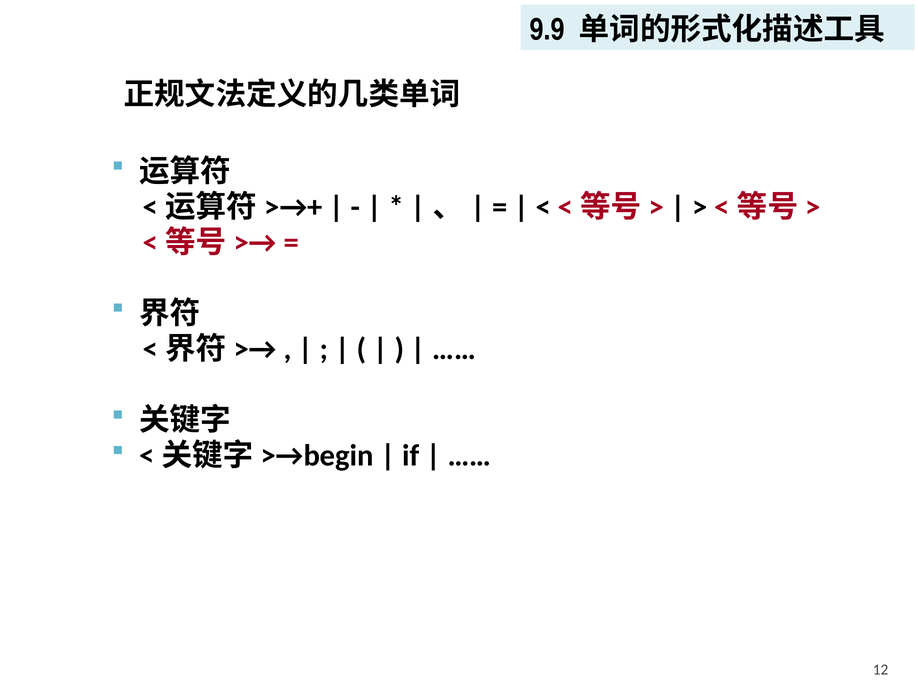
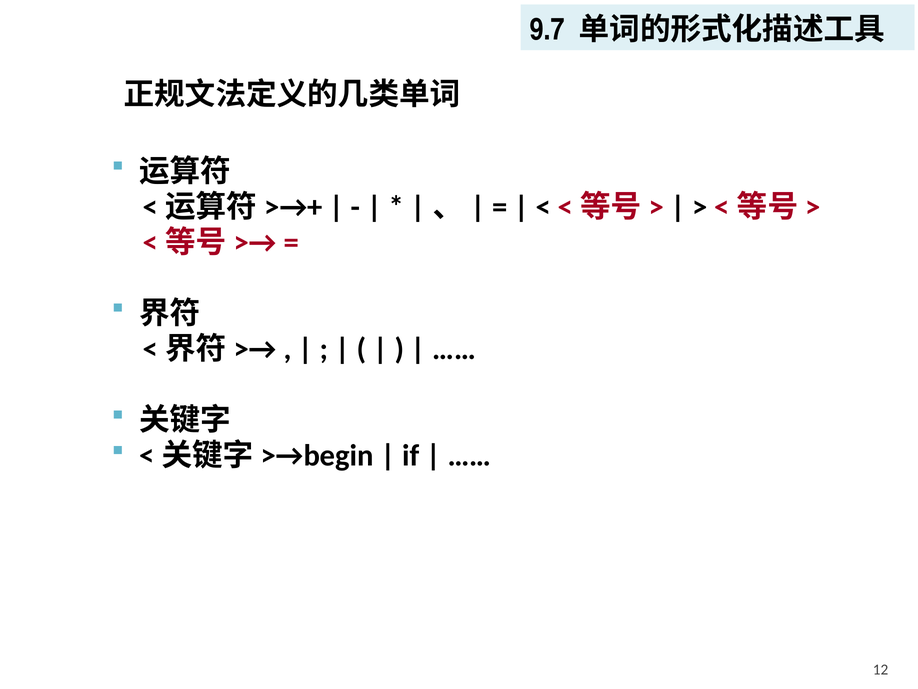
9.9: 9.9 -> 9.7
